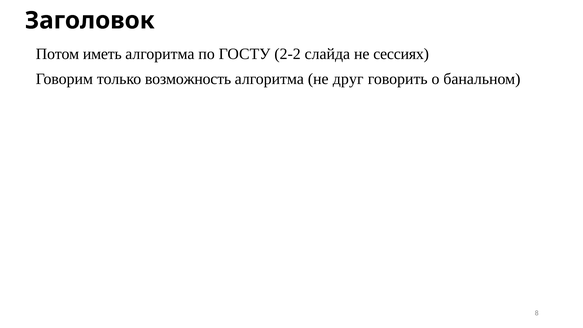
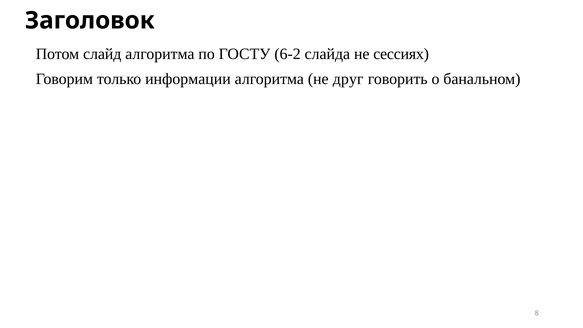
иметь: иметь -> слайд
2-2: 2-2 -> 6-2
возможность: возможность -> информации
